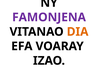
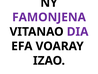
DIA colour: orange -> purple
